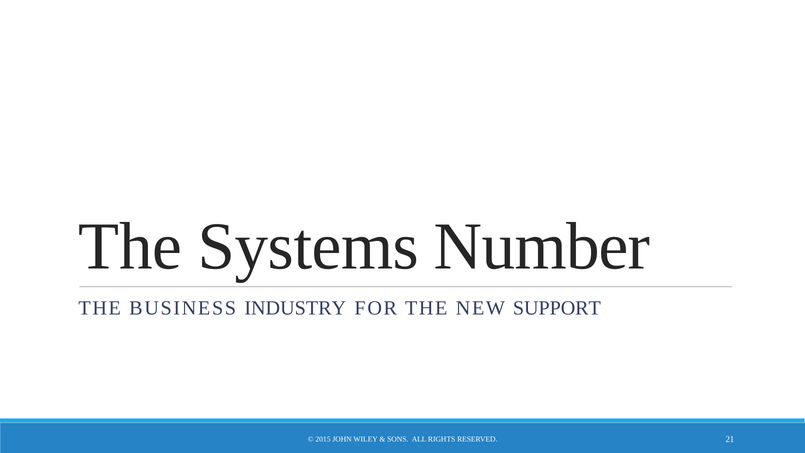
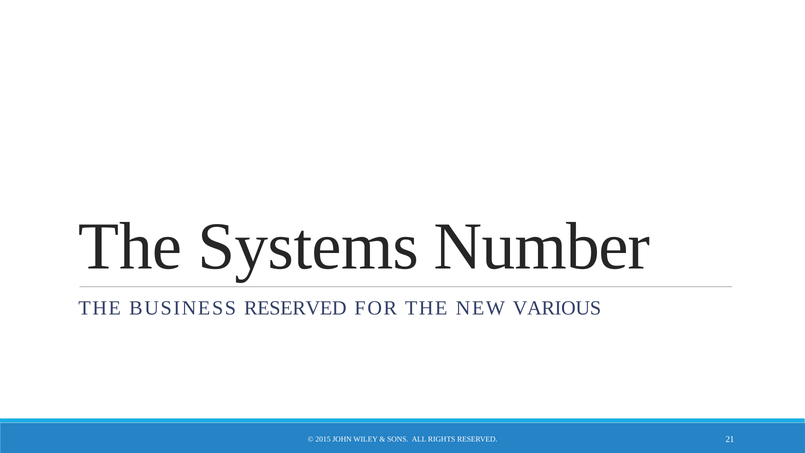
BUSINESS INDUSTRY: INDUSTRY -> RESERVED
SUPPORT: SUPPORT -> VARIOUS
